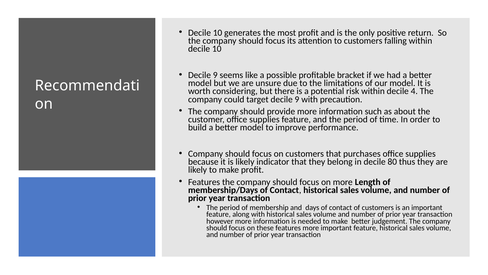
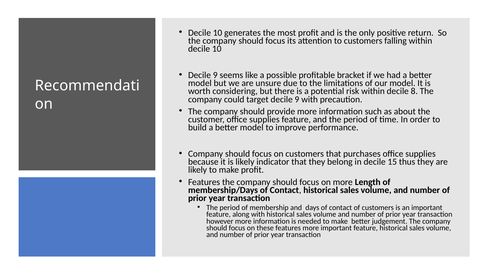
4: 4 -> 8
80: 80 -> 15
